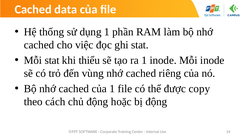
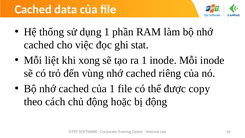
Mỗi stat: stat -> liệt
thiểu: thiểu -> xong
